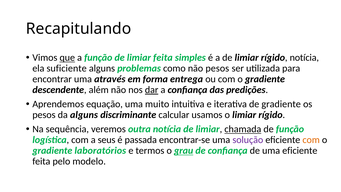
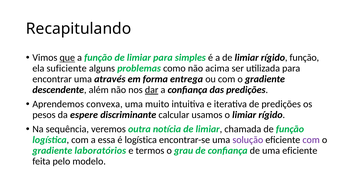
limiar feita: feita -> para
rígido notícia: notícia -> função
não pesos: pesos -> acima
equação: equação -> convexa
de gradiente: gradiente -> predições
da alguns: alguns -> espere
chamada underline: present -> none
seus: seus -> essa
é passada: passada -> logística
com at (311, 140) colour: orange -> purple
grau underline: present -> none
